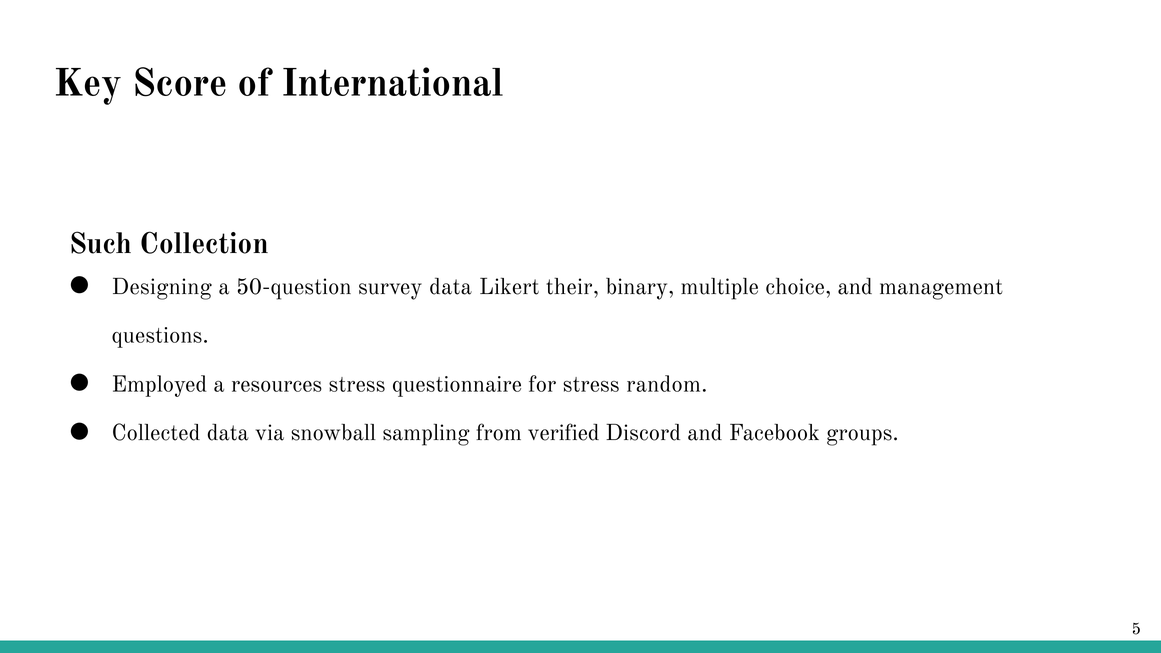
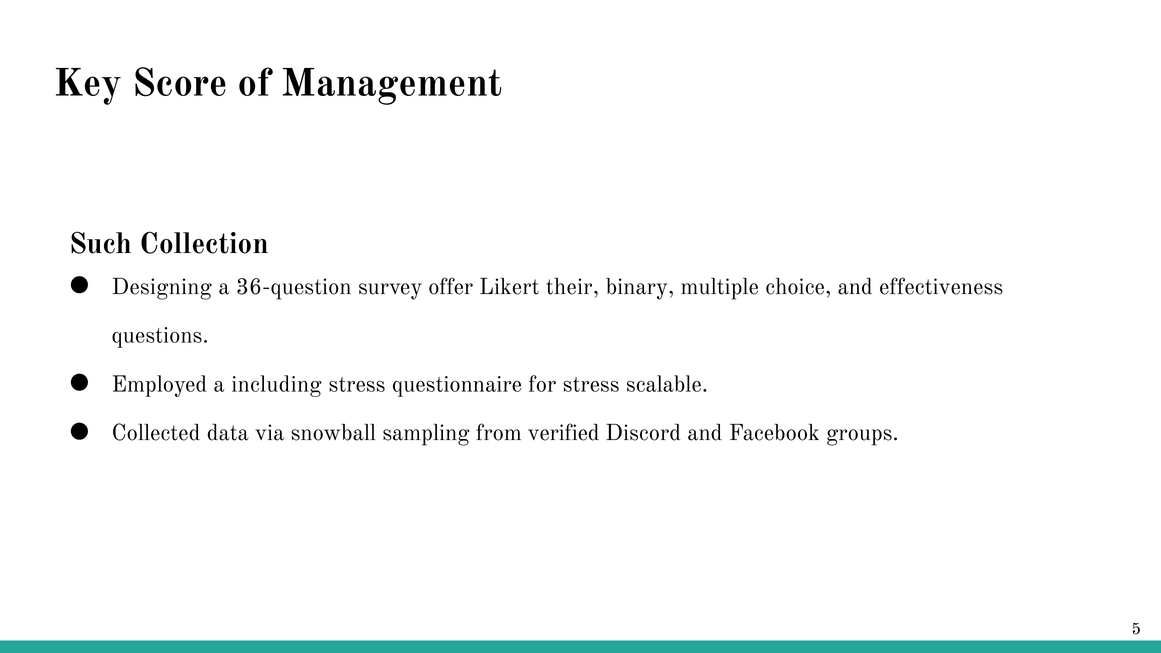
International: International -> Management
50-question: 50-question -> 36-question
survey data: data -> offer
management: management -> effectiveness
resources: resources -> including
random: random -> scalable
